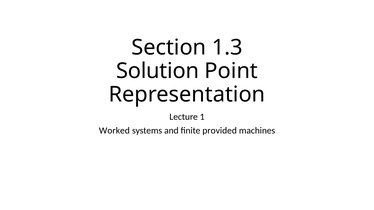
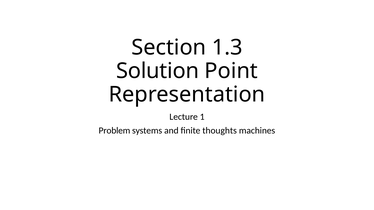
Worked: Worked -> Problem
provided: provided -> thoughts
